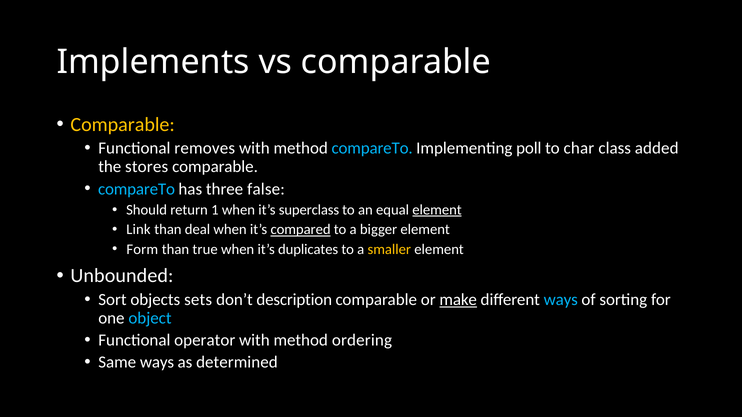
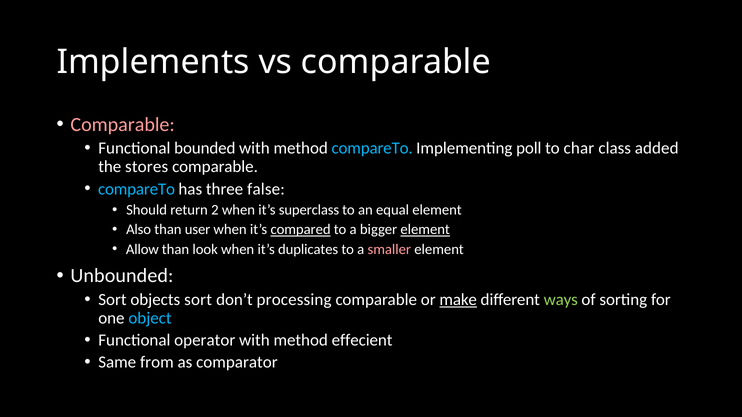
Comparable at (123, 125) colour: yellow -> pink
removes: removes -> bounded
1: 1 -> 2
element at (437, 210) underline: present -> none
Link: Link -> Also
deal: deal -> user
element at (425, 230) underline: none -> present
Form: Form -> Allow
true: true -> look
smaller colour: yellow -> pink
objects sets: sets -> sort
description: description -> processing
ways at (561, 300) colour: light blue -> light green
ordering: ordering -> effecient
Same ways: ways -> from
determined: determined -> comparator
